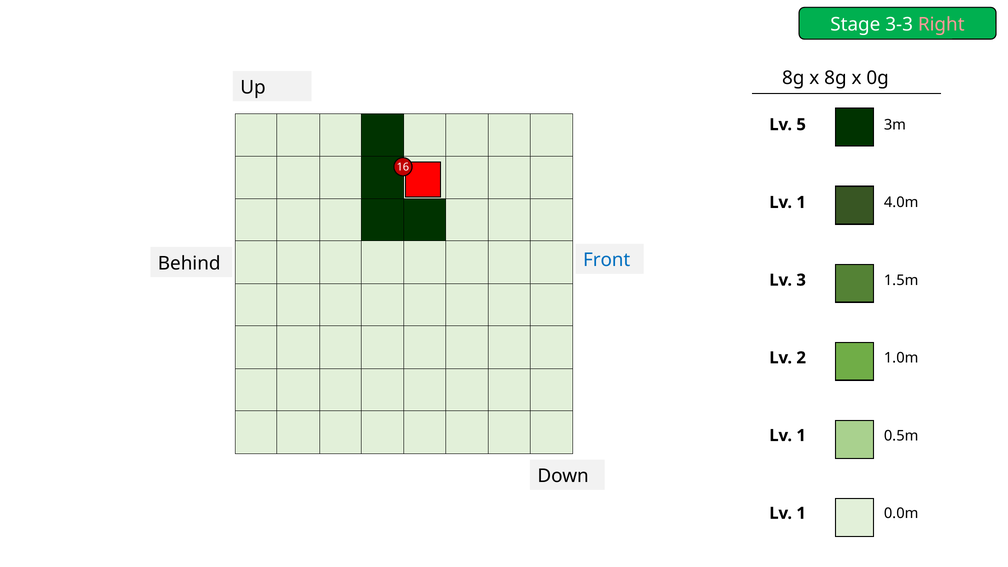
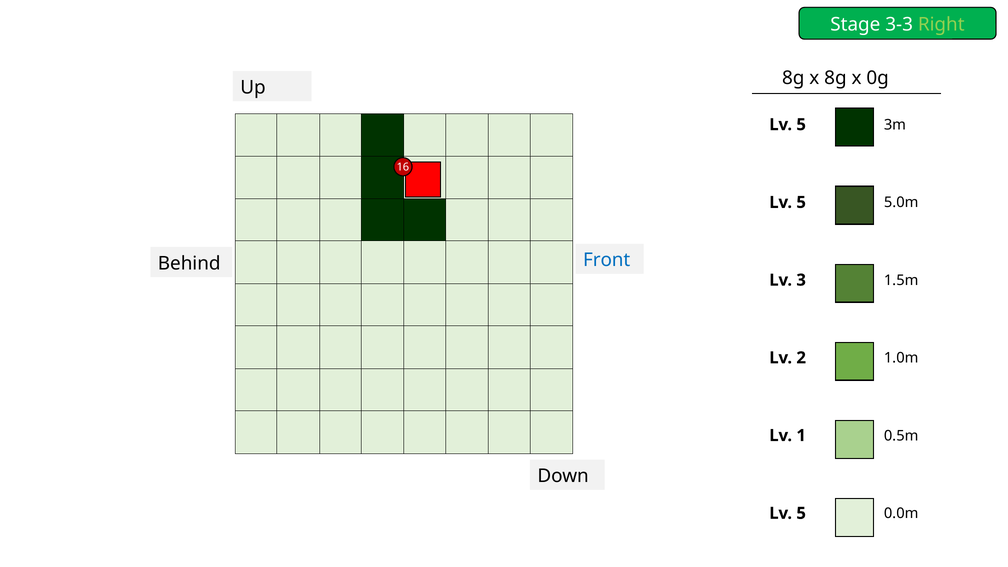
Right colour: pink -> light green
4.0m: 4.0m -> 5.0m
1 at (801, 202): 1 -> 5
1 at (801, 513): 1 -> 5
